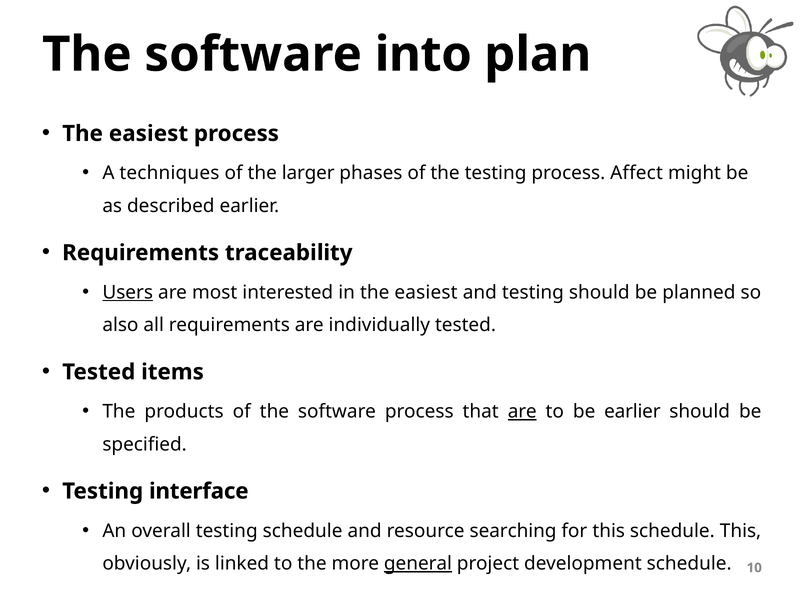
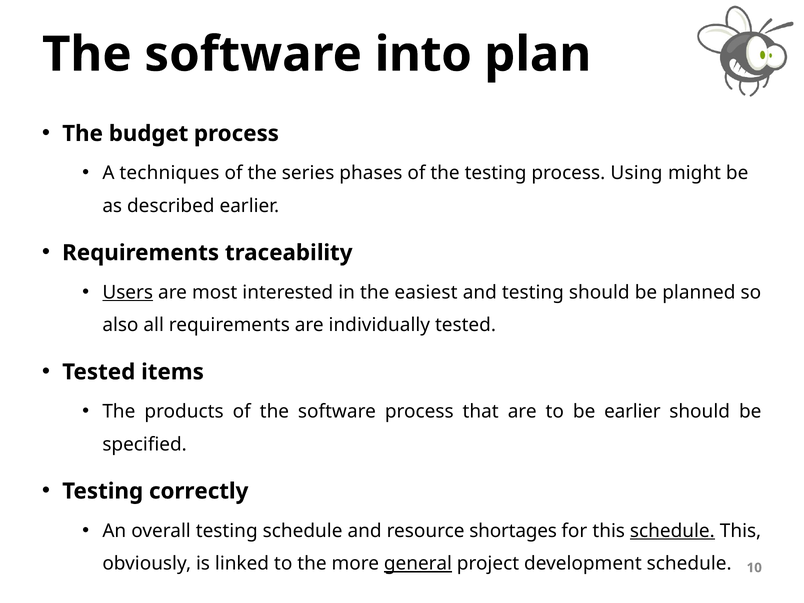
easiest at (148, 134): easiest -> budget
larger: larger -> series
Affect: Affect -> Using
are at (522, 412) underline: present -> none
interface: interface -> correctly
searching: searching -> shortages
schedule at (672, 531) underline: none -> present
